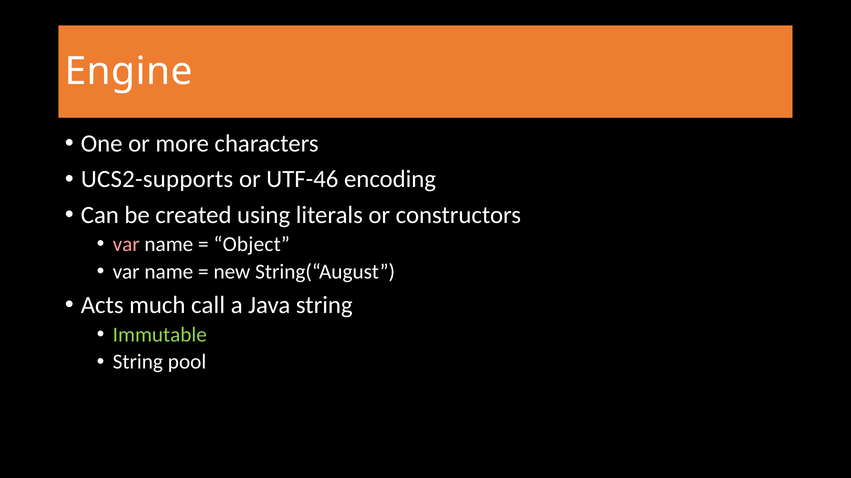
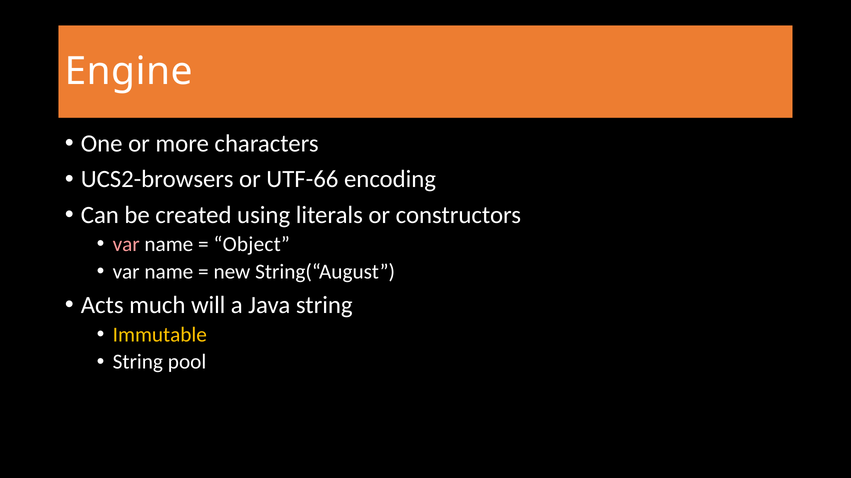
UCS2-supports: UCS2-supports -> UCS2-browsers
UTF-46: UTF-46 -> UTF-66
call: call -> will
Immutable colour: light green -> yellow
